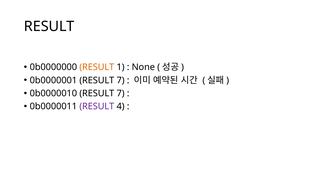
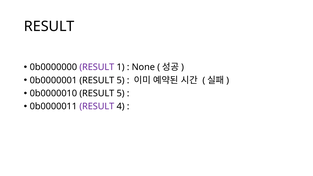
RESULT at (97, 67) colour: orange -> purple
0b0000001 RESULT 7: 7 -> 5
0b0000010 RESULT 7: 7 -> 5
